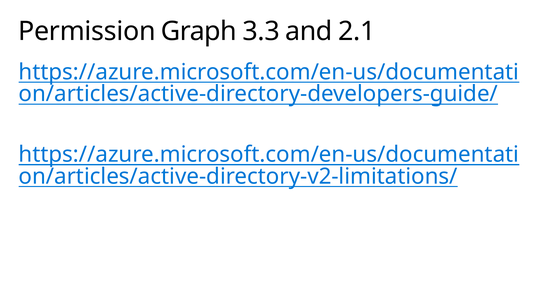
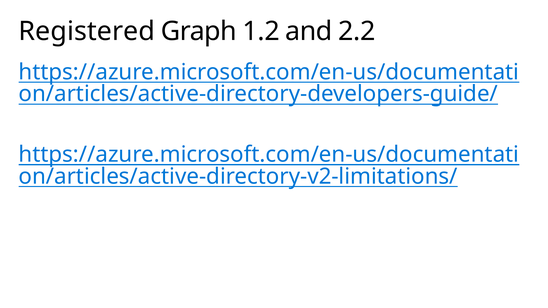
Permission: Permission -> Registered
3.3: 3.3 -> 1.2
2.1: 2.1 -> 2.2
